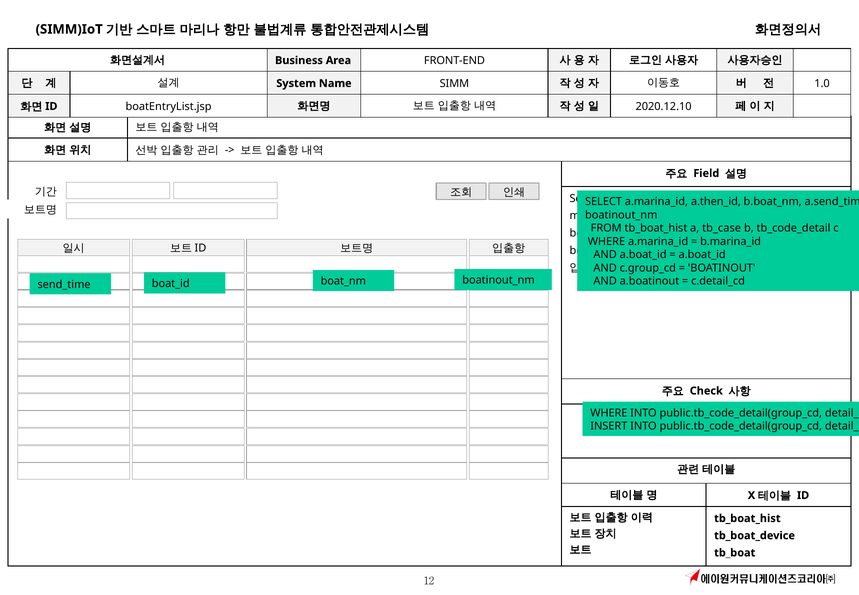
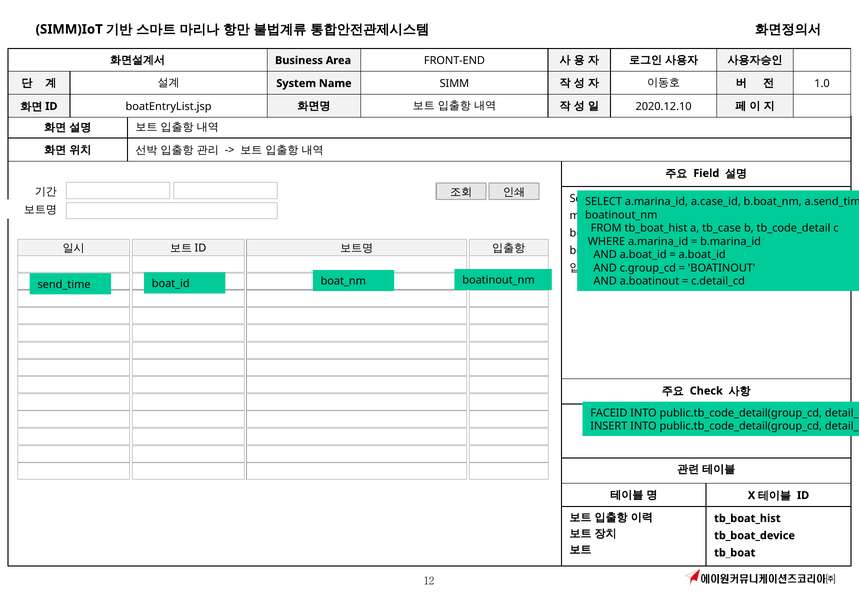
a.then_id: a.then_id -> a.case_id
WHERE at (609, 413): WHERE -> FACEID
